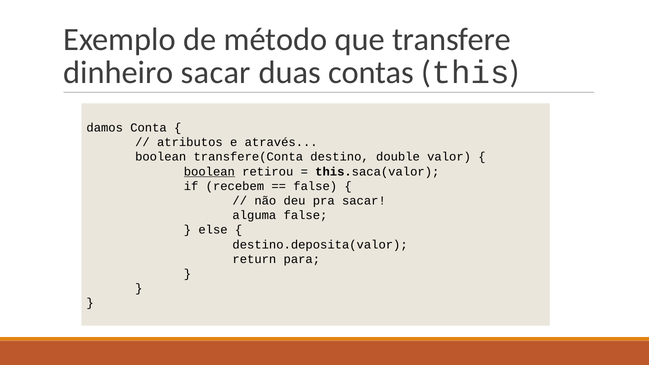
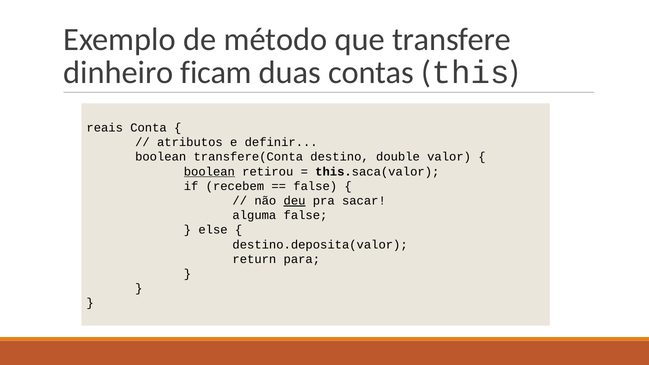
dinheiro sacar: sacar -> ficam
damos: damos -> reais
através: através -> definir
deu underline: none -> present
